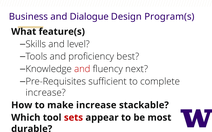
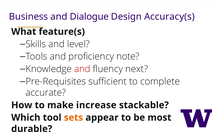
Program(s: Program(s -> Accuracy(s
best: best -> note
increase at (46, 93): increase -> accurate
sets colour: red -> orange
